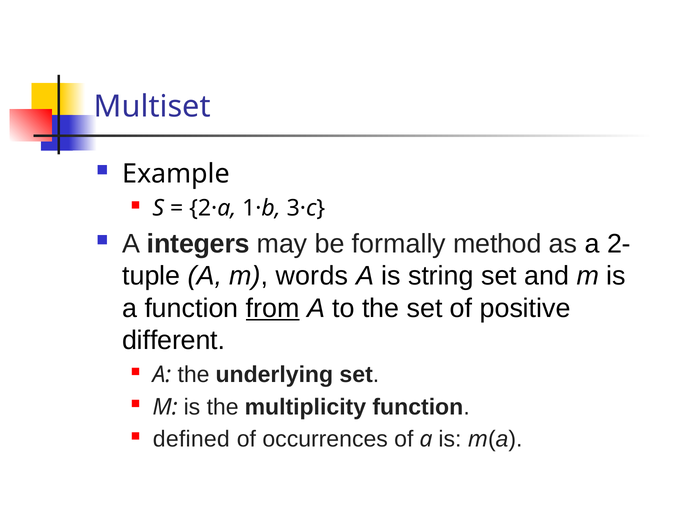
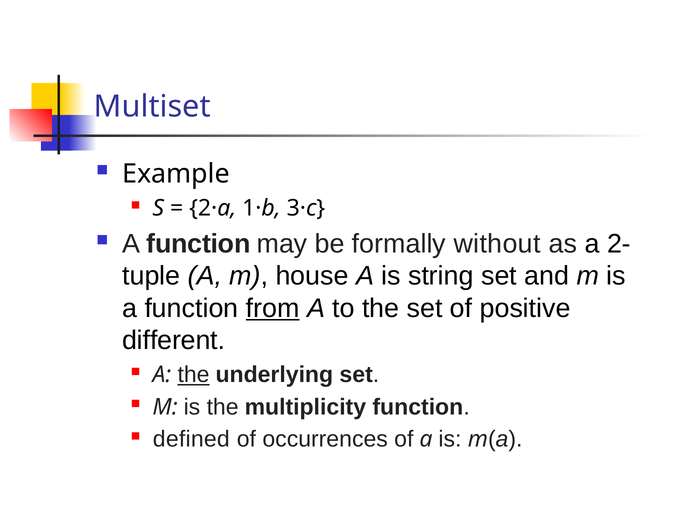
integers at (198, 244): integers -> function
method: method -> without
words: words -> house
the at (194, 375) underline: none -> present
